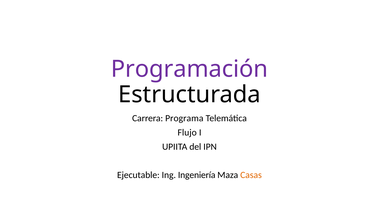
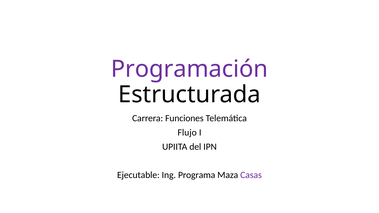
Programa: Programa -> Funciones
Ingeniería: Ingeniería -> Programa
Casas colour: orange -> purple
